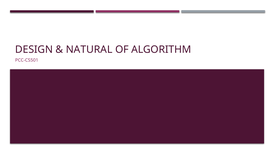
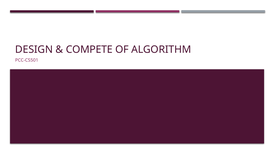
NATURAL: NATURAL -> COMPETE
